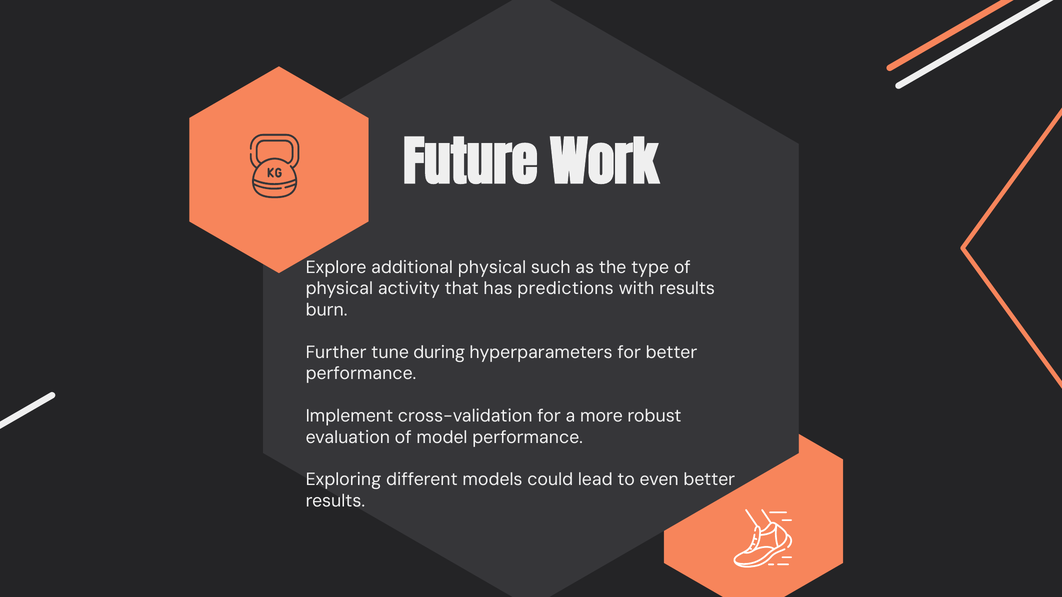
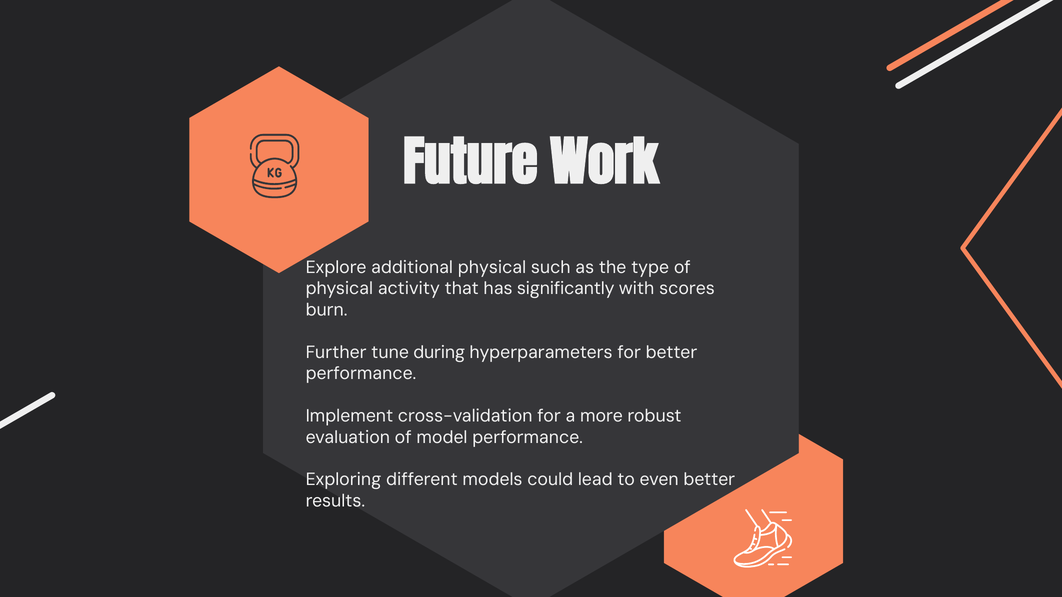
predictions: predictions -> significantly
with results: results -> scores
